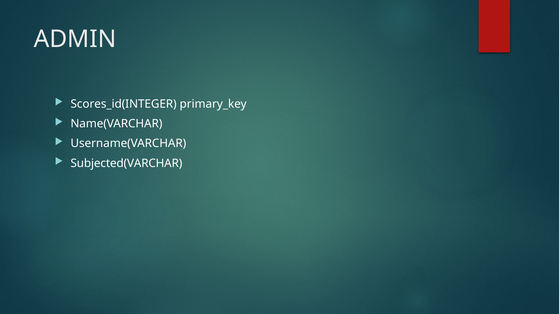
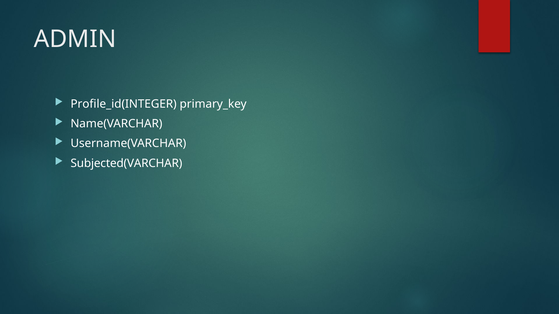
Scores_id(INTEGER: Scores_id(INTEGER -> Profile_id(INTEGER
